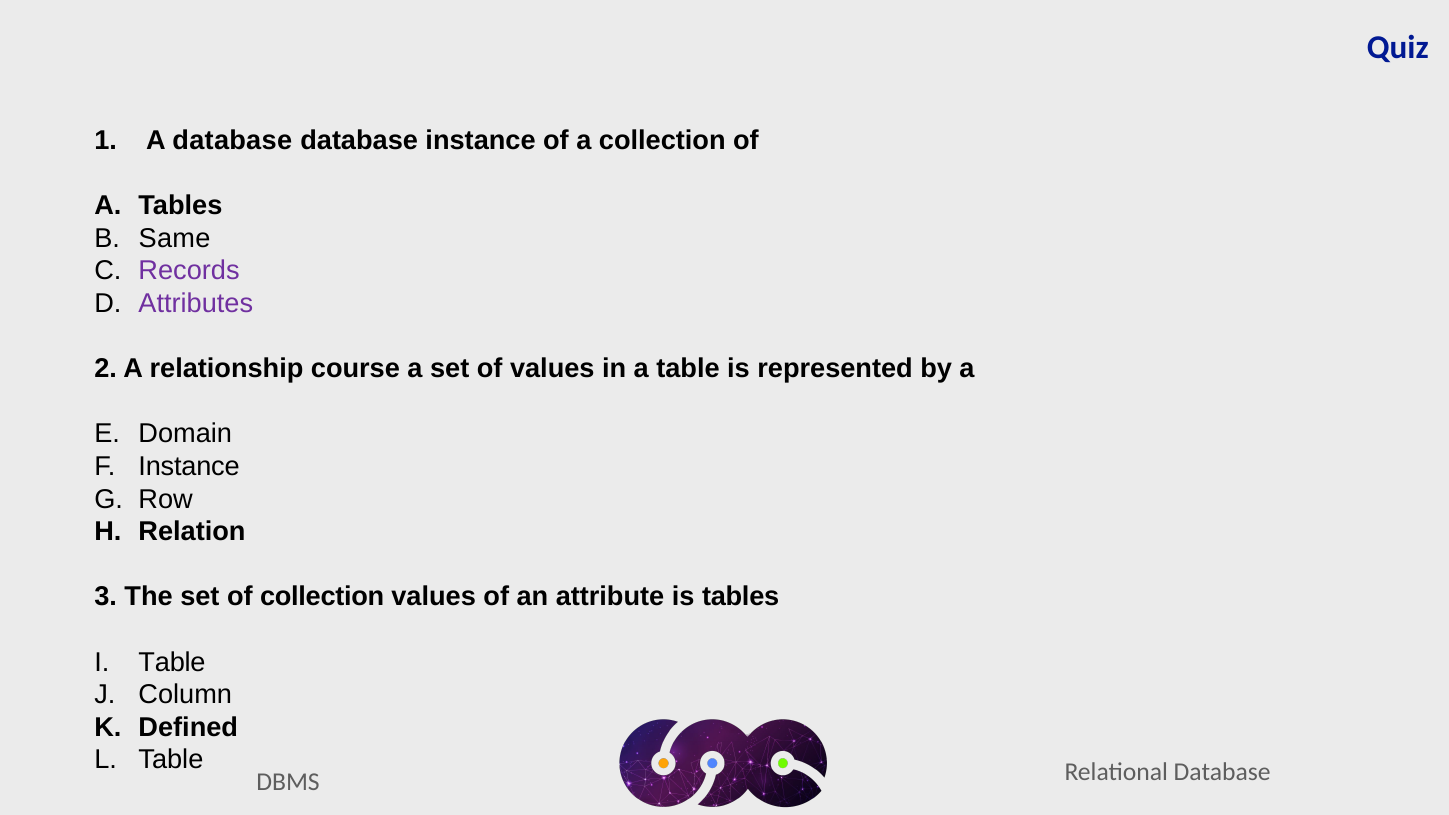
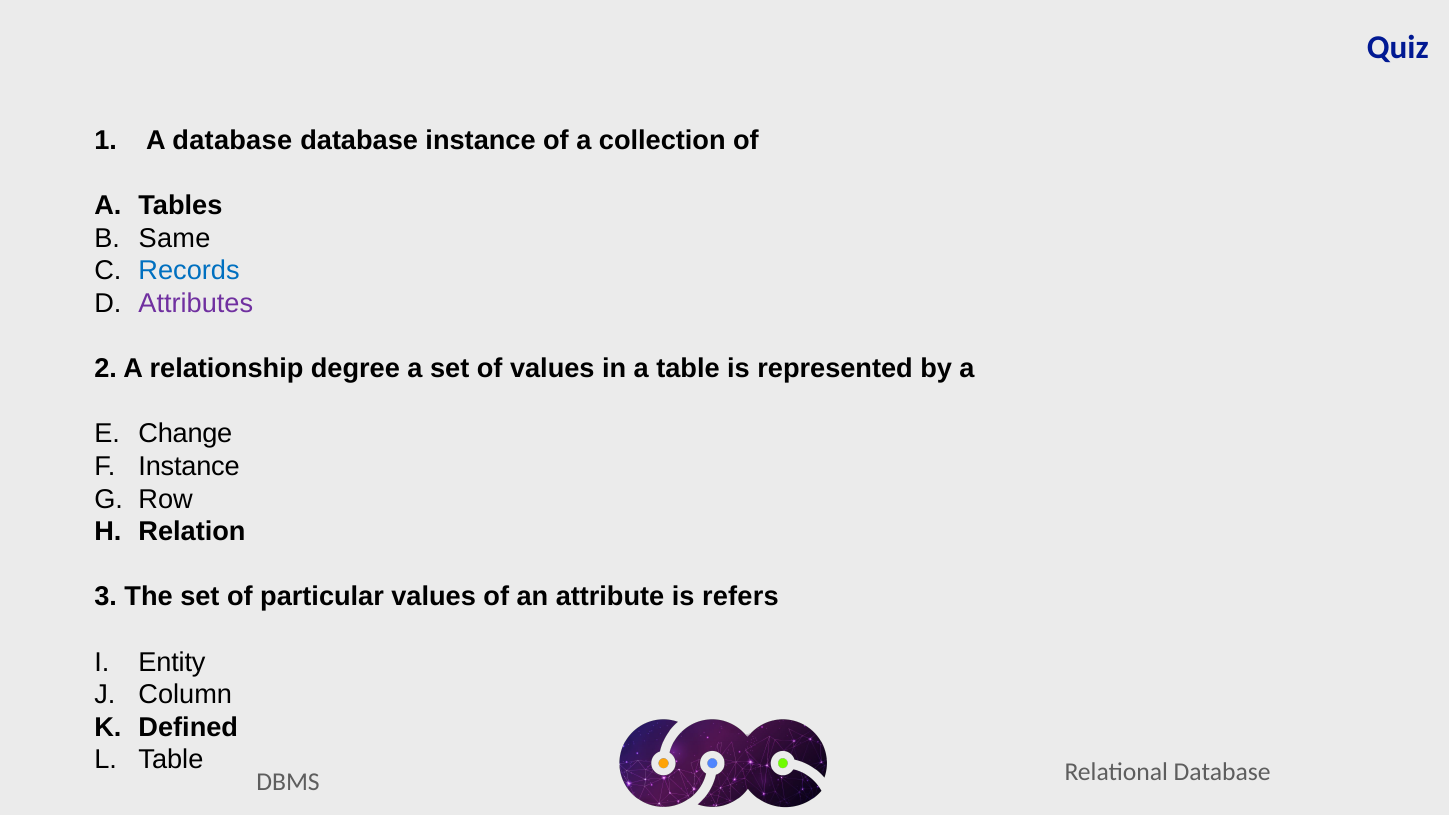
Records colour: purple -> blue
course: course -> degree
Domain: Domain -> Change
of collection: collection -> particular
is tables: tables -> refers
Table at (172, 662): Table -> Entity
